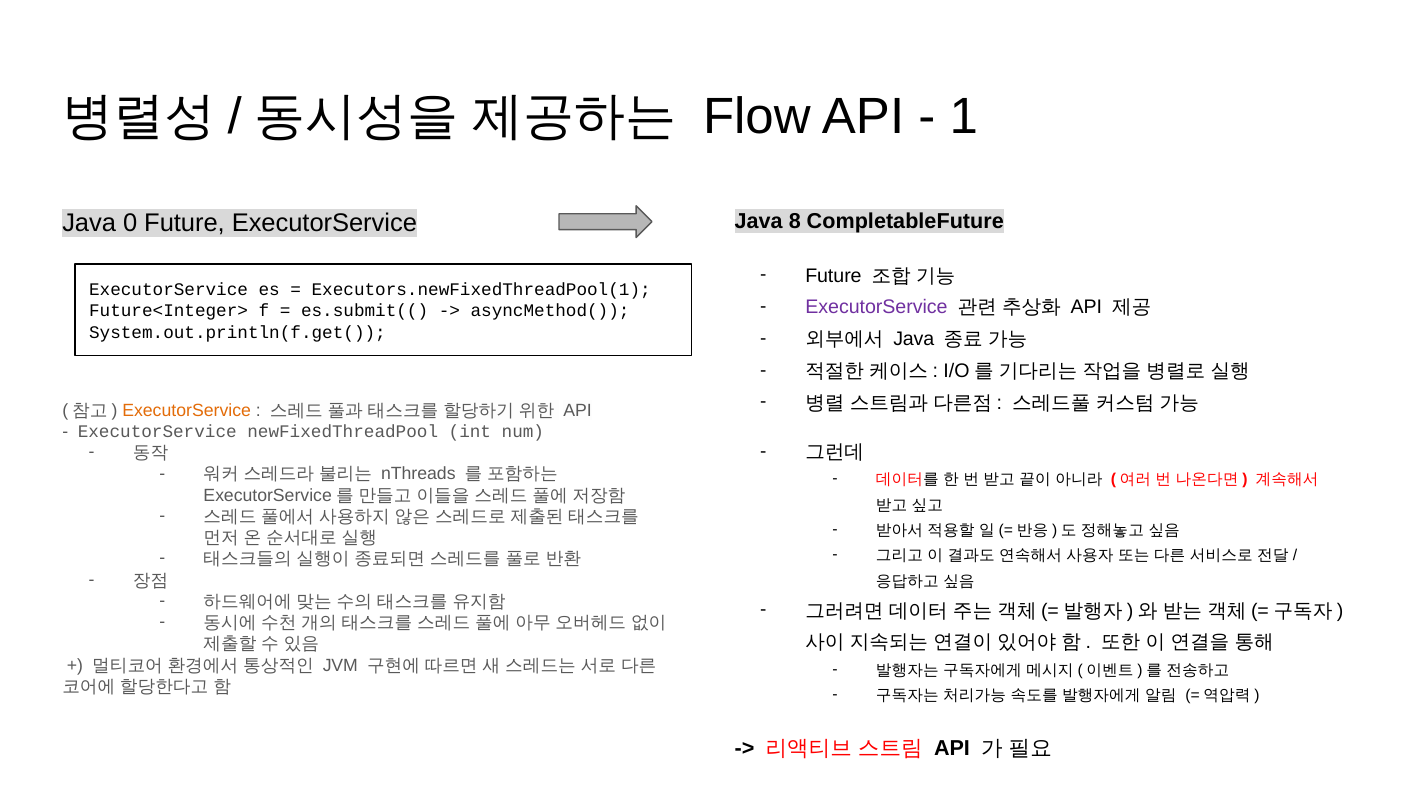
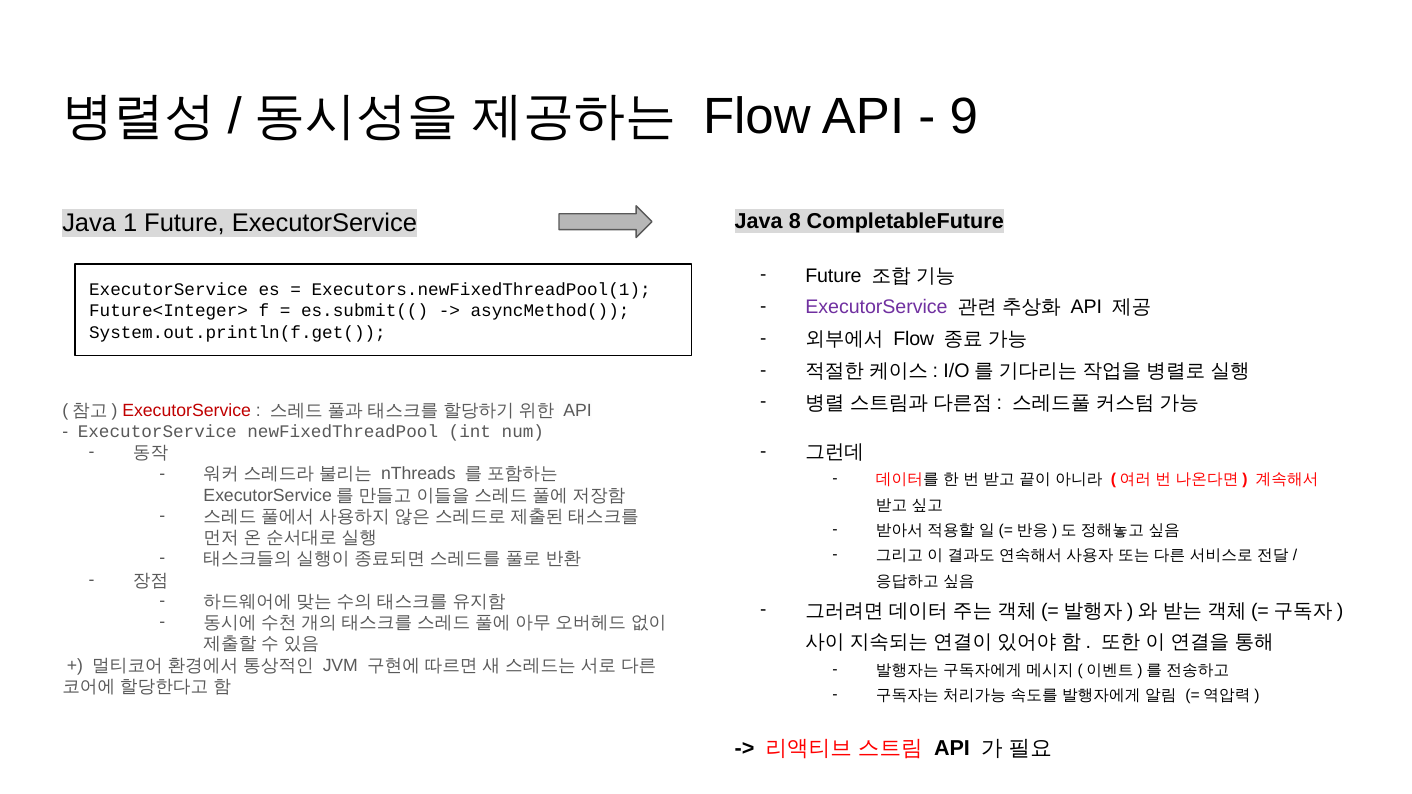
1: 1 -> 9
0: 0 -> 1
Java at (914, 339): Java -> Flow
ExecutorService at (187, 411) colour: orange -> red
